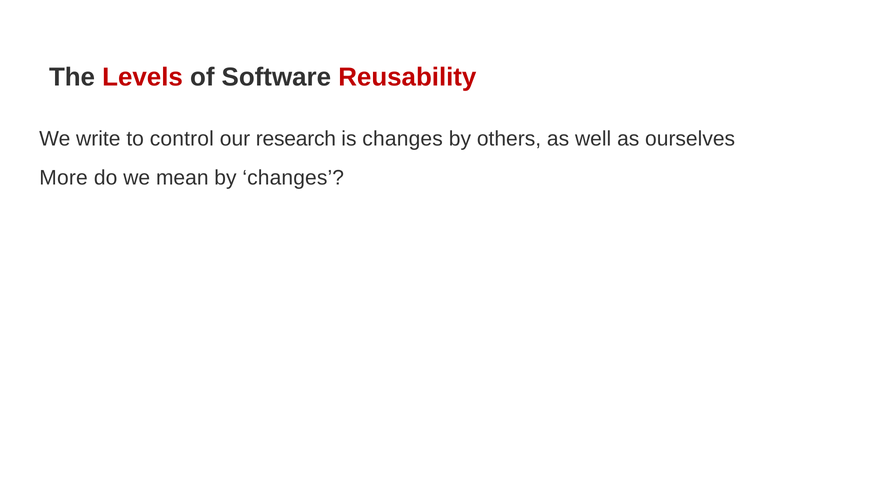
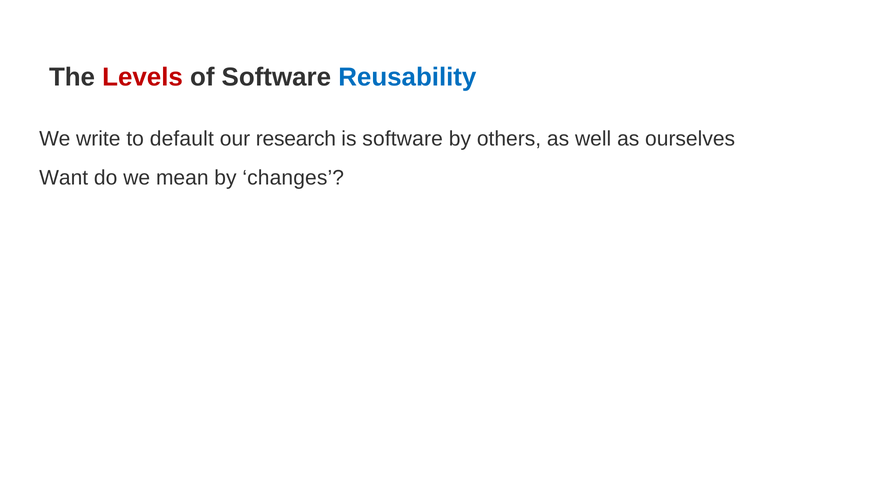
Reusability colour: red -> blue
control: control -> default
is changes: changes -> software
More: More -> Want
